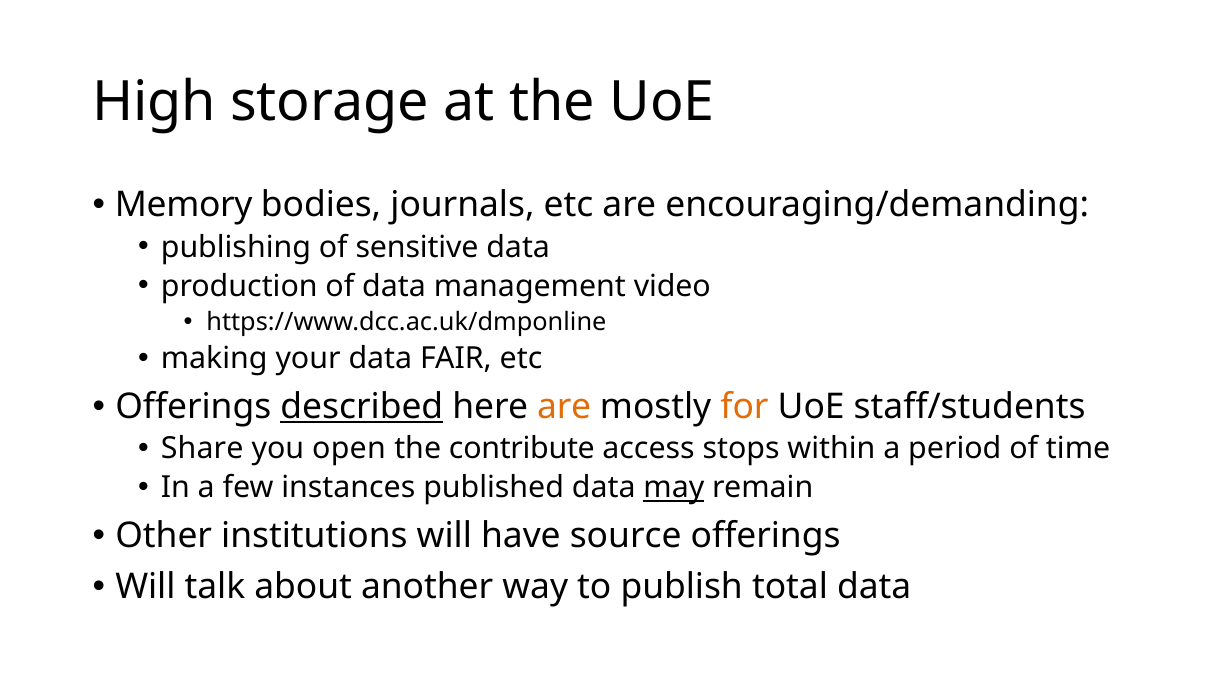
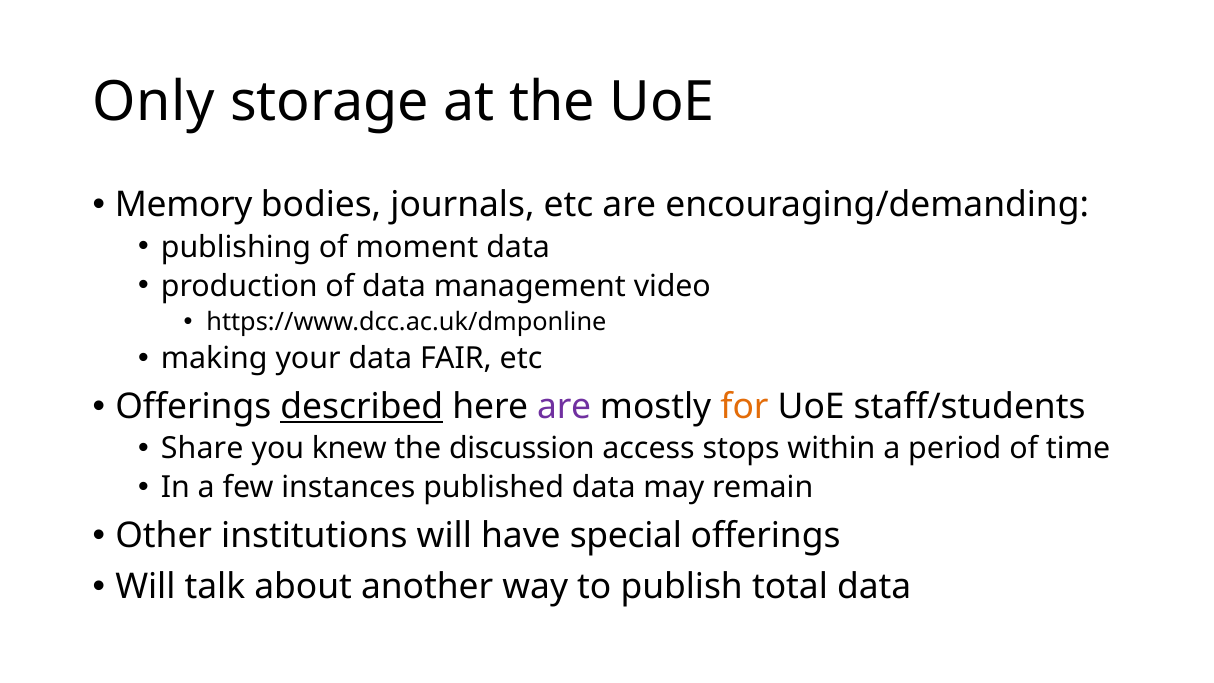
High: High -> Only
sensitive: sensitive -> moment
are at (564, 407) colour: orange -> purple
open: open -> knew
contribute: contribute -> discussion
may underline: present -> none
source: source -> special
